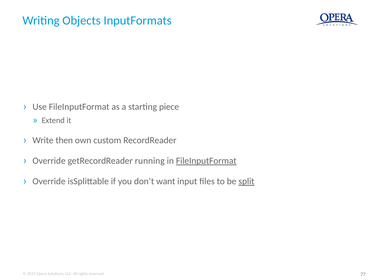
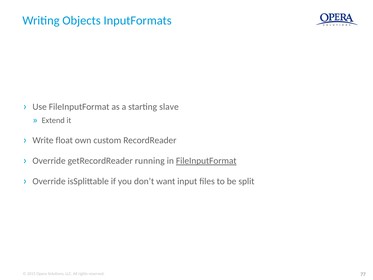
piece: piece -> slave
then: then -> float
split underline: present -> none
